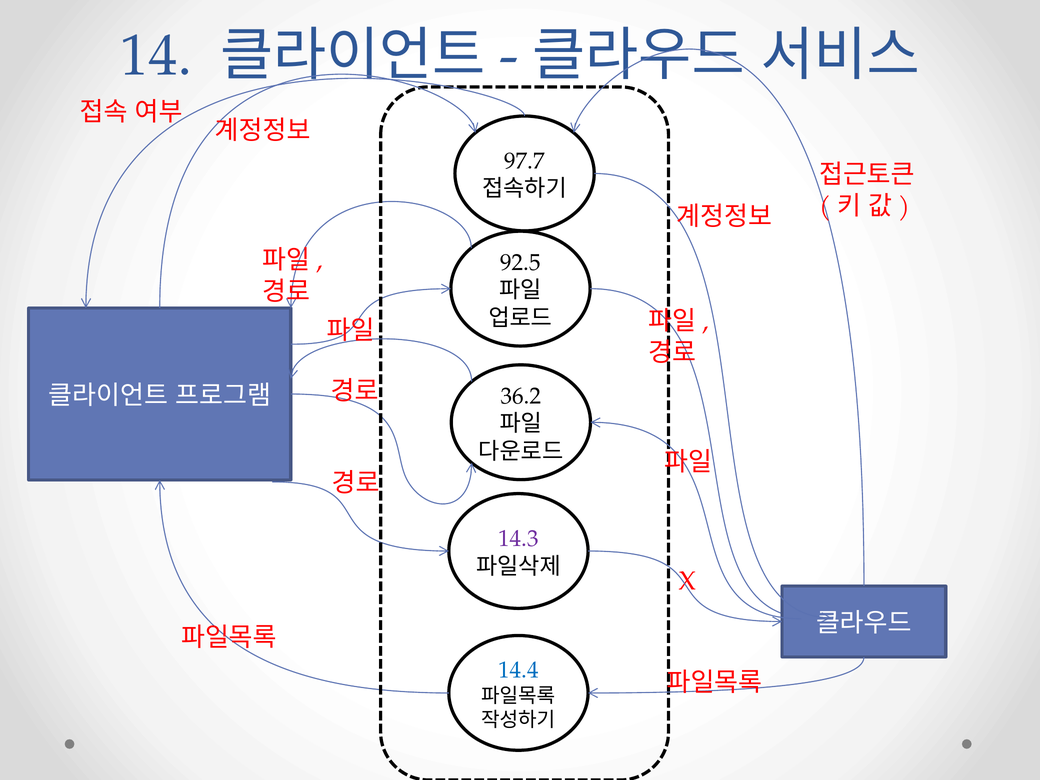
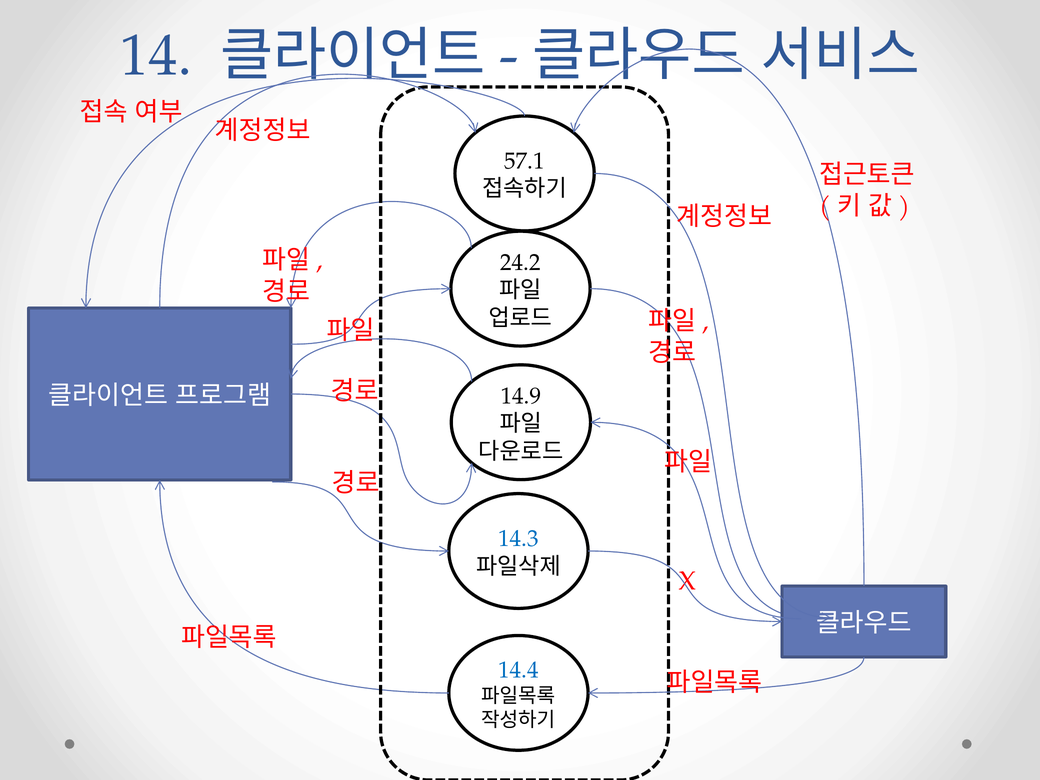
97.7: 97.7 -> 57.1
92.5: 92.5 -> 24.2
36.2: 36.2 -> 14.9
14.3 colour: purple -> blue
